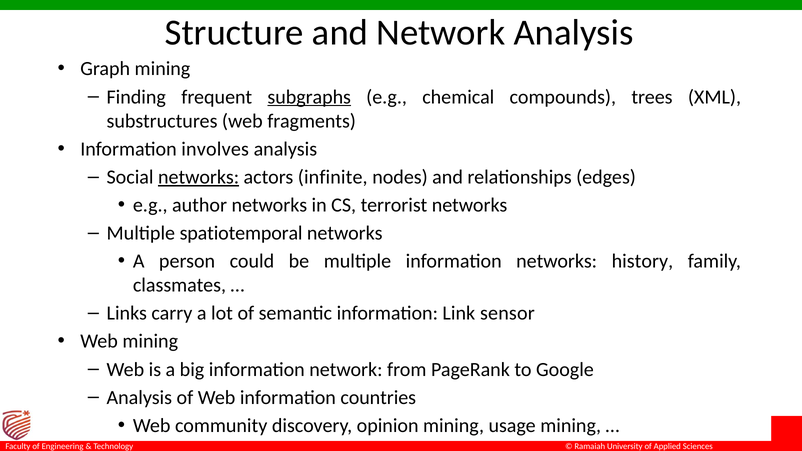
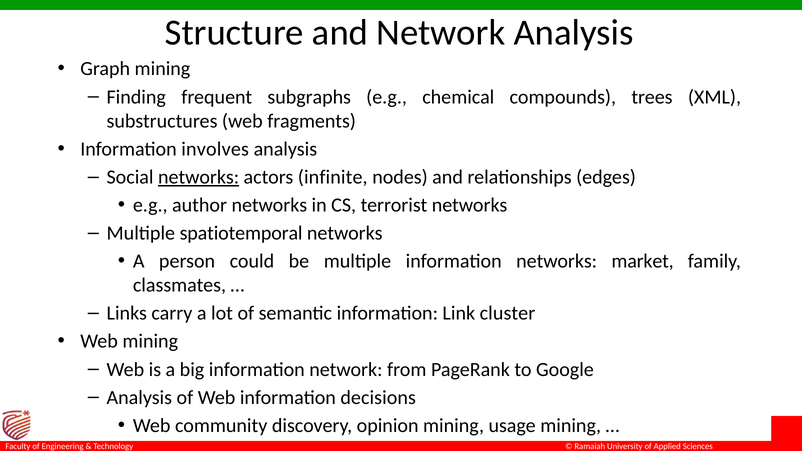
subgraphs underline: present -> none
history: history -> market
sensor: sensor -> cluster
countries: countries -> decisions
